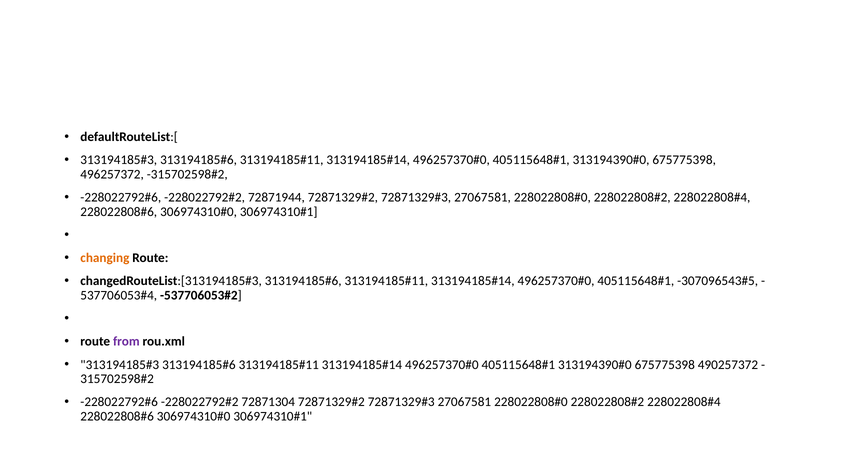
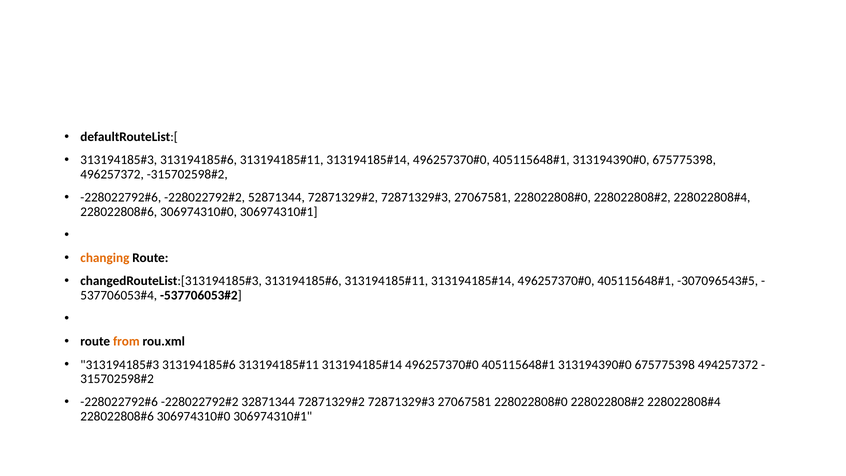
72871944: 72871944 -> 52871344
from colour: purple -> orange
490257372: 490257372 -> 494257372
72871304: 72871304 -> 32871344
